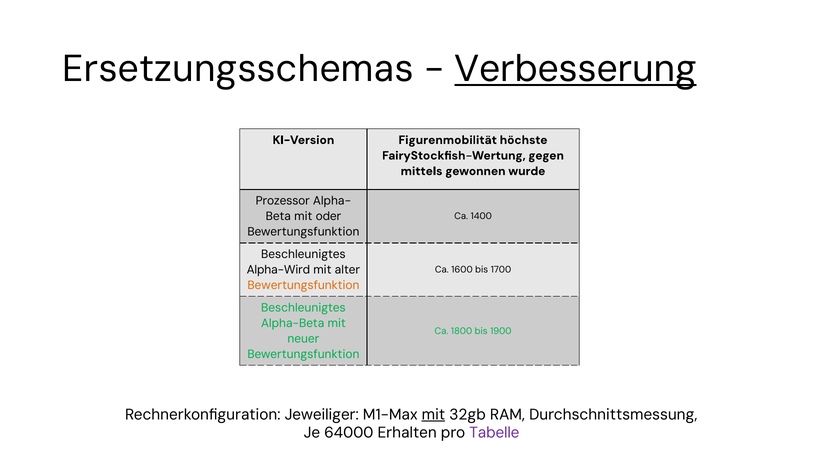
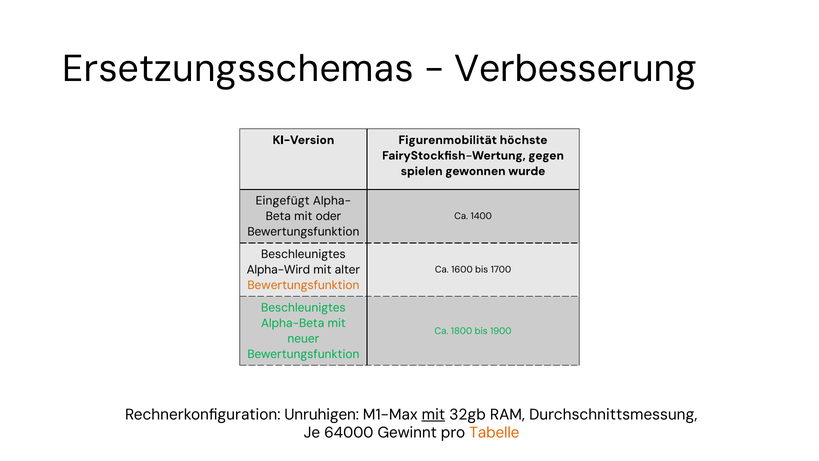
Verbesserung underline: present -> none
mittels: mittels -> spielen
Prozessor: Prozessor -> Eingefügt
Jeweiliger: Jeweiliger -> Unruhigen
Erhalten: Erhalten -> Gewinnt
Tabelle colour: purple -> orange
